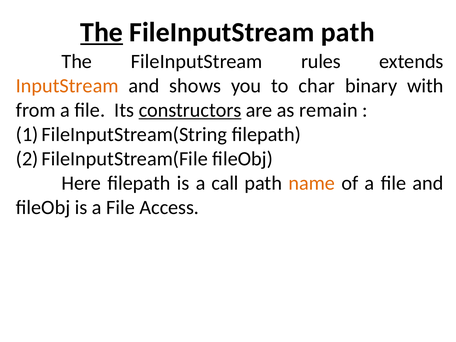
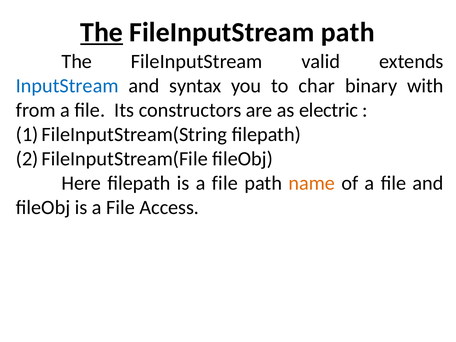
rules: rules -> valid
InputStream colour: orange -> blue
shows: shows -> syntax
constructors underline: present -> none
remain: remain -> electric
filepath is a call: call -> file
